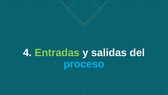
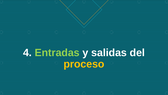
proceso colour: light blue -> yellow
